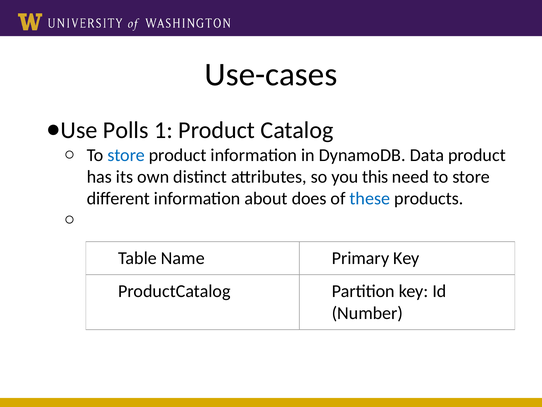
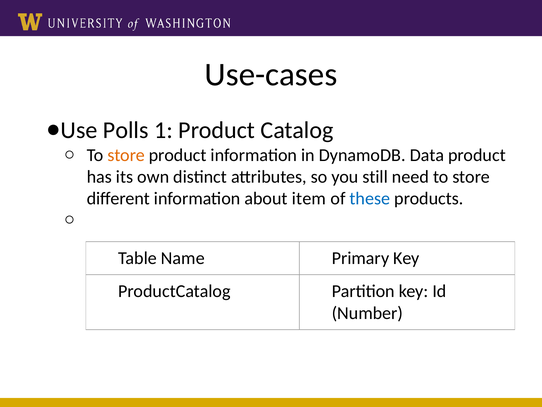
store at (126, 155) colour: blue -> orange
this: this -> still
does: does -> item
